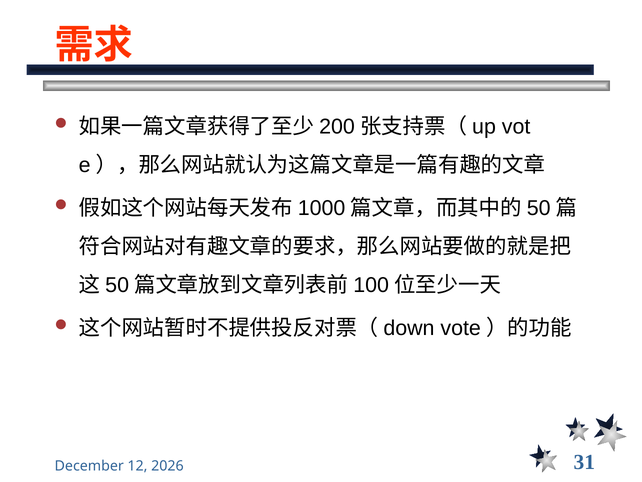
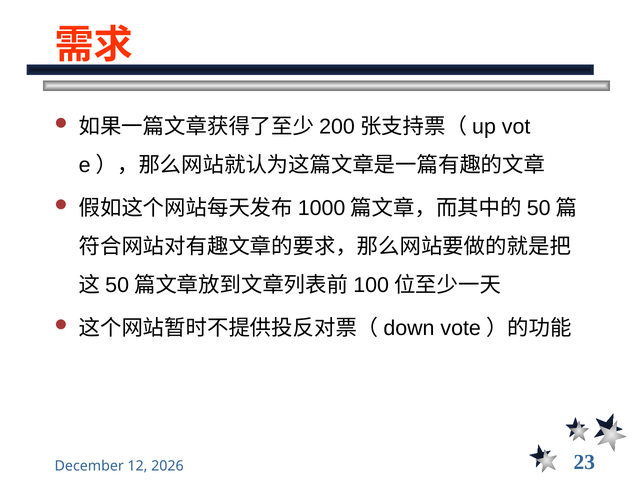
31: 31 -> 23
